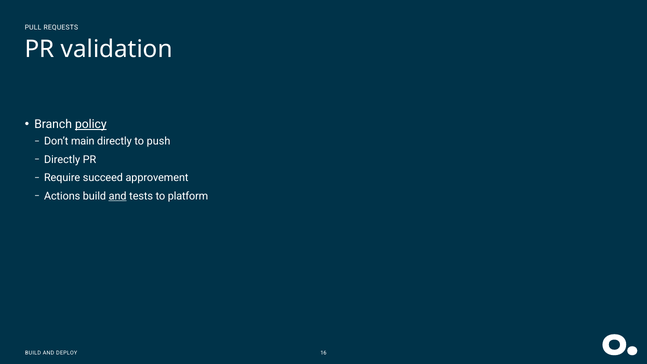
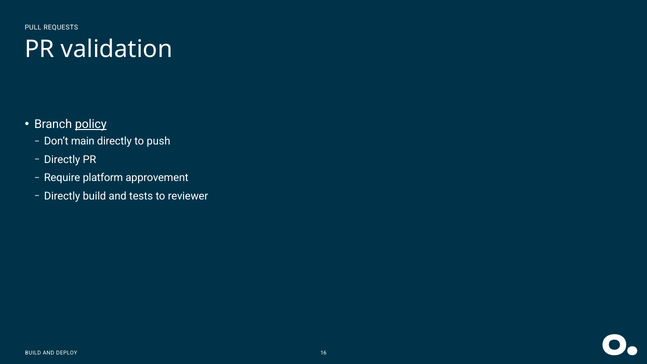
succeed: succeed -> platform
Actions at (62, 196): Actions -> Directly
and at (118, 196) underline: present -> none
platform: platform -> reviewer
